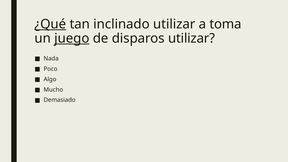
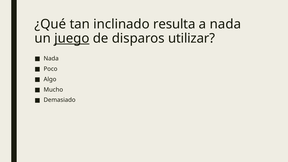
¿Qué underline: present -> none
inclinado utilizar: utilizar -> resulta
a toma: toma -> nada
